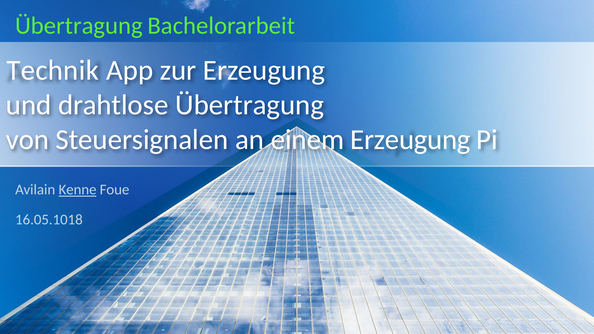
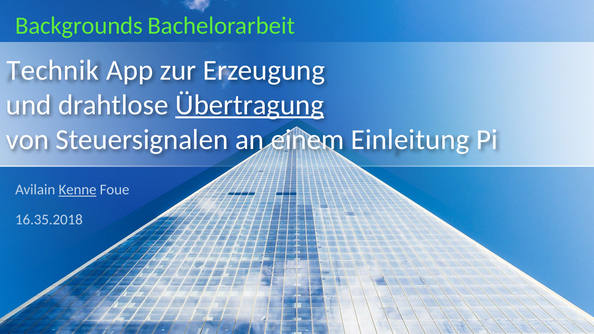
Übertragung at (79, 26): Übertragung -> Backgrounds
Übertragung at (250, 105) underline: none -> present
einem Erzeugung: Erzeugung -> Einleitung
16.05.1018: 16.05.1018 -> 16.35.2018
